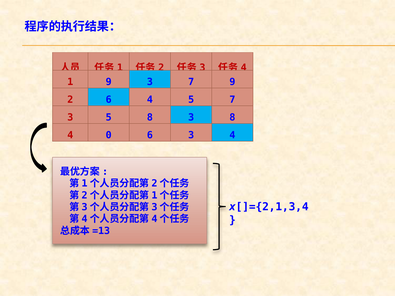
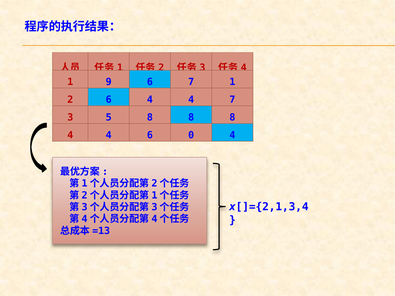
9 3: 3 -> 6
7 9: 9 -> 1
6 4 5: 5 -> 4
5 8 3: 3 -> 8
0 at (109, 135): 0 -> 4
6 3: 3 -> 0
